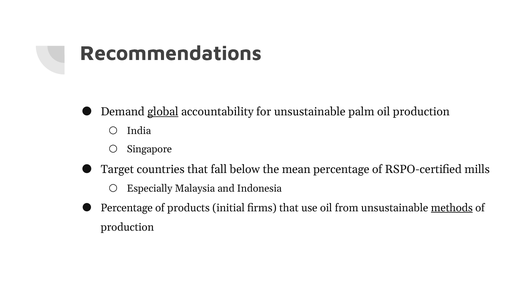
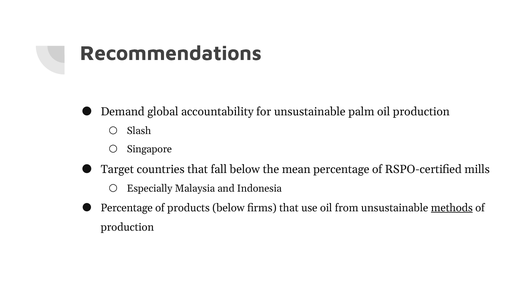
global underline: present -> none
India: India -> Slash
products initial: initial -> below
